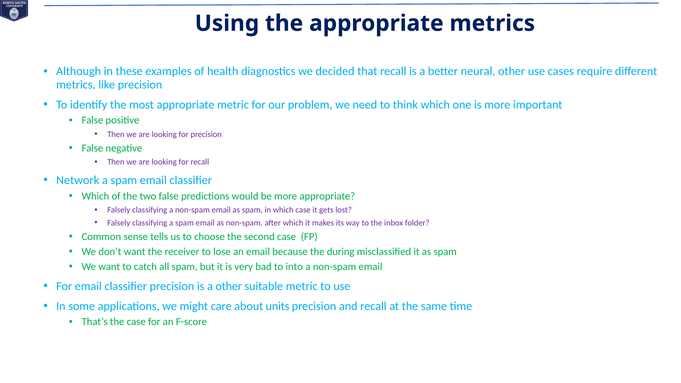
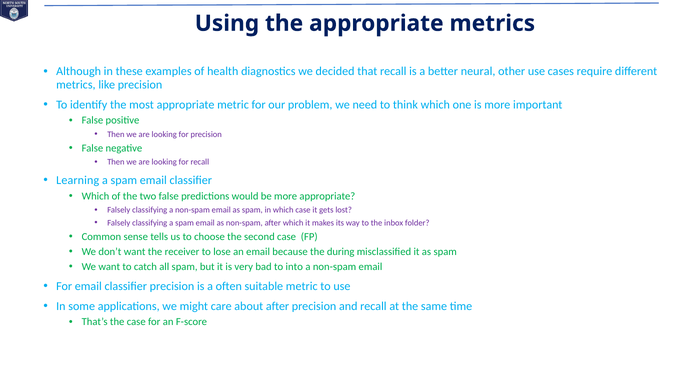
Network: Network -> Learning
a other: other -> often
about units: units -> after
